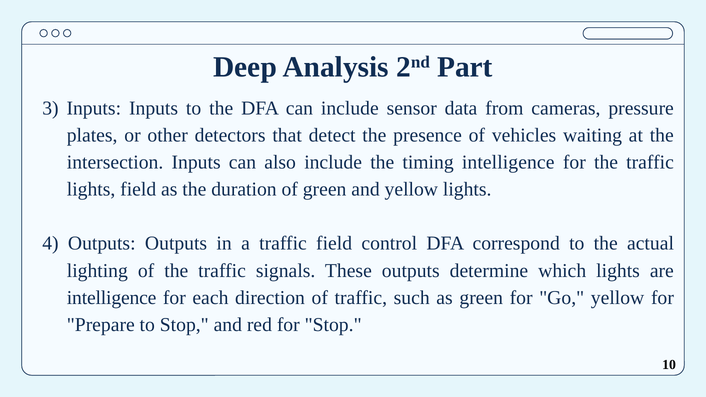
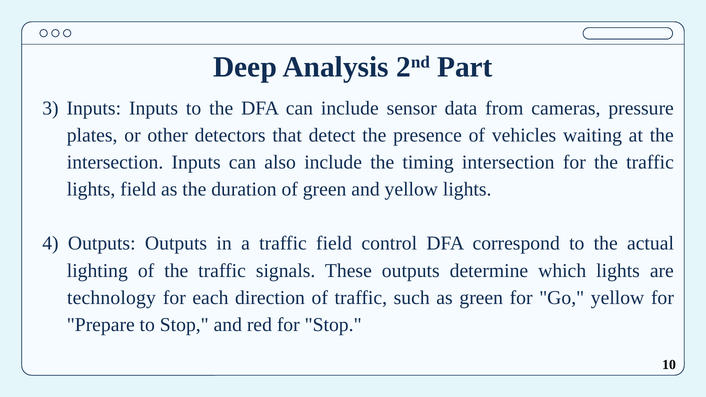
timing intelligence: intelligence -> intersection
intelligence at (112, 298): intelligence -> technology
